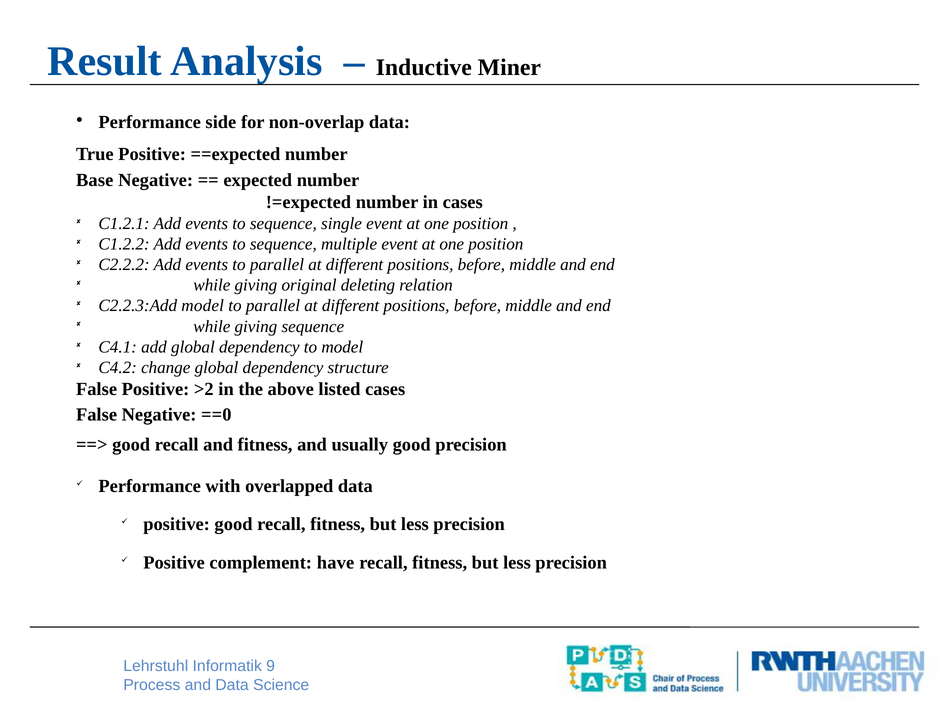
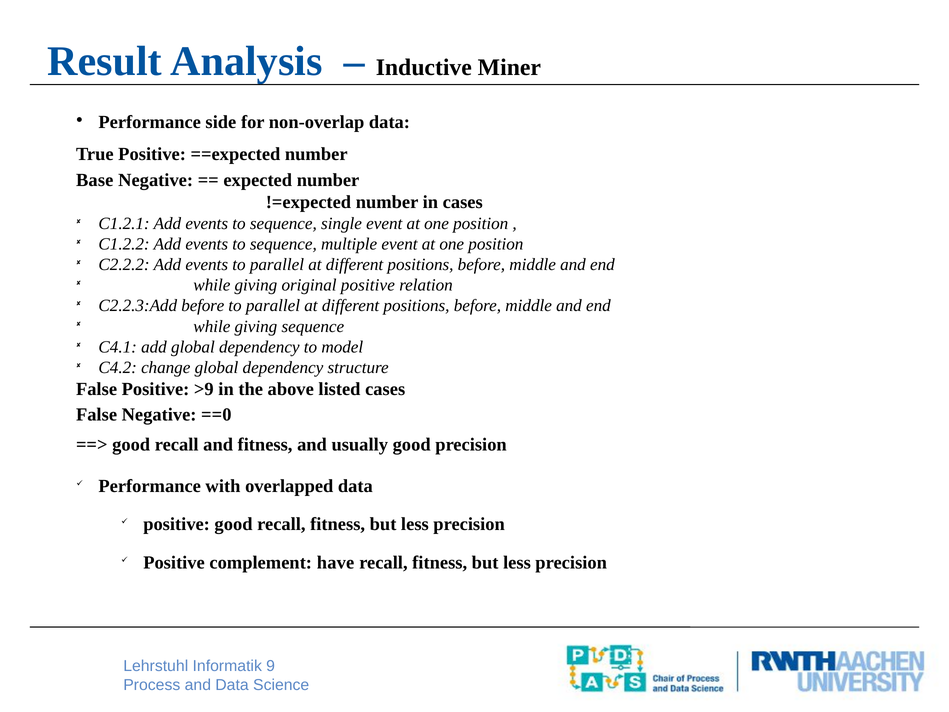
original deleting: deleting -> positive
C2.2.3:Add model: model -> before
>2: >2 -> >9
